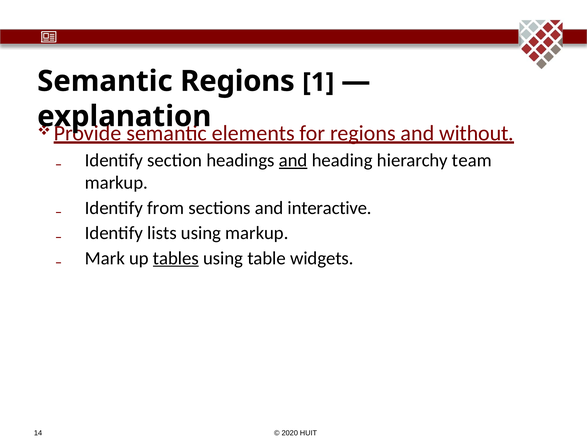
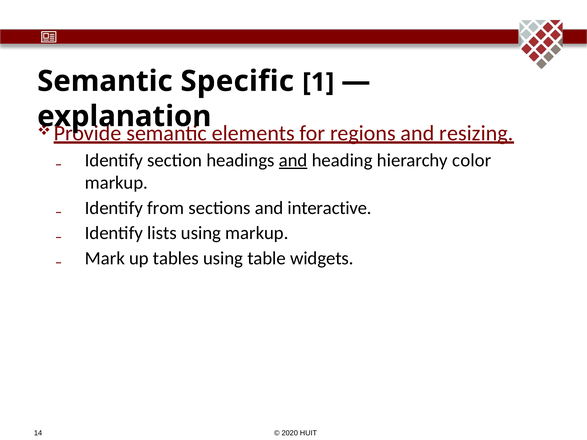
Semantic Regions: Regions -> Specific
without: without -> resizing
team: team -> color
tables underline: present -> none
